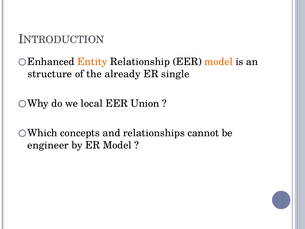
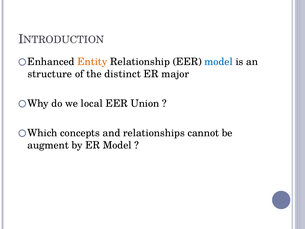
model at (219, 62) colour: orange -> blue
already: already -> distinct
single: single -> major
engineer: engineer -> augment
